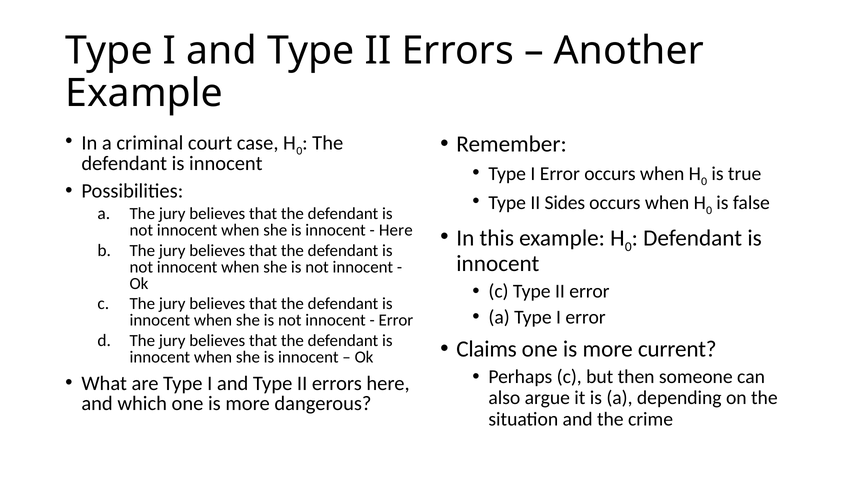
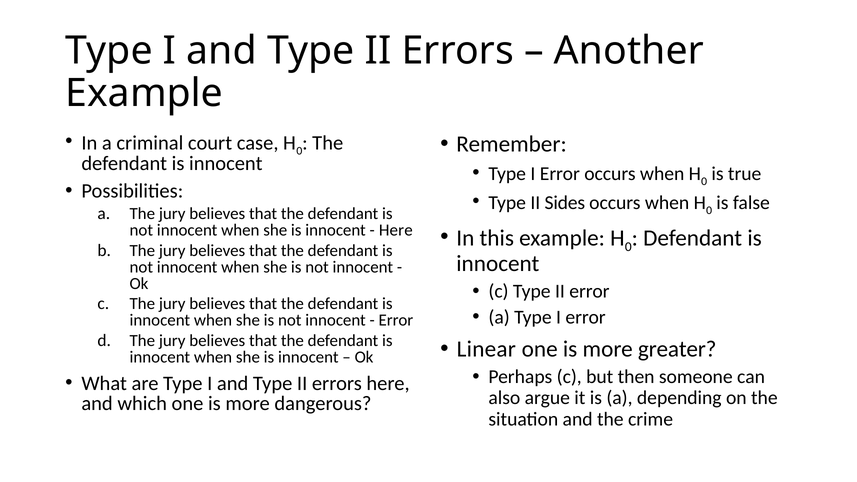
Claims: Claims -> Linear
current: current -> greater
